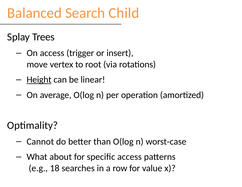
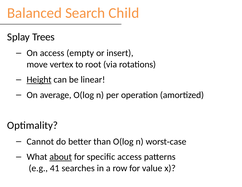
trigger: trigger -> empty
about underline: none -> present
18: 18 -> 41
